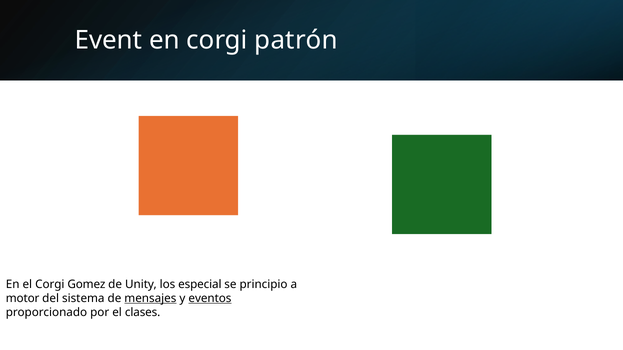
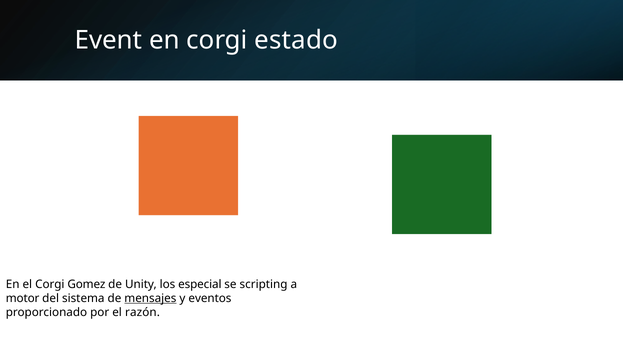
patrón: patrón -> estado
principio: principio -> scripting
eventos underline: present -> none
clases: clases -> razón
